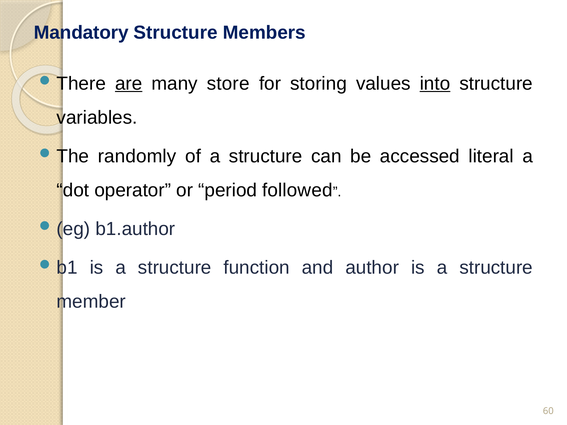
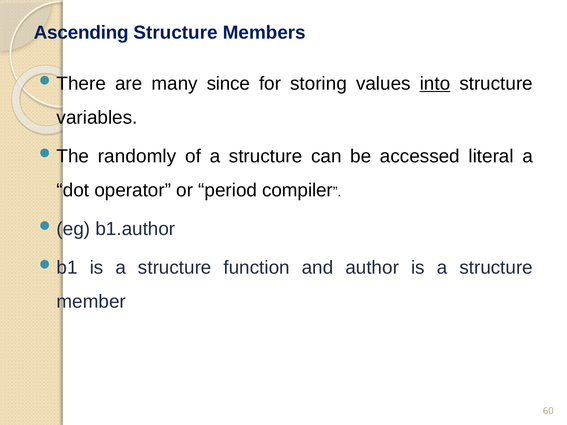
Mandatory: Mandatory -> Ascending
are underline: present -> none
store: store -> since
followed: followed -> compiler
